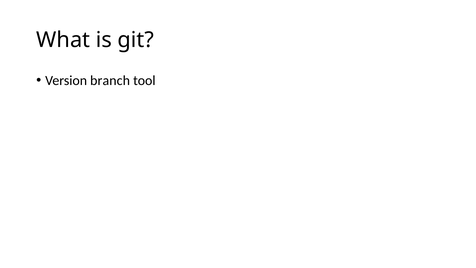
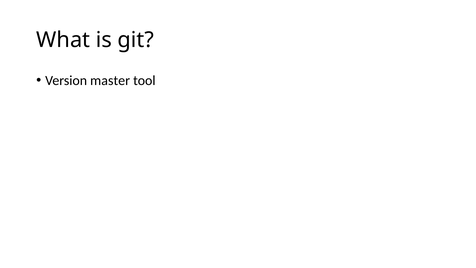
branch: branch -> master
